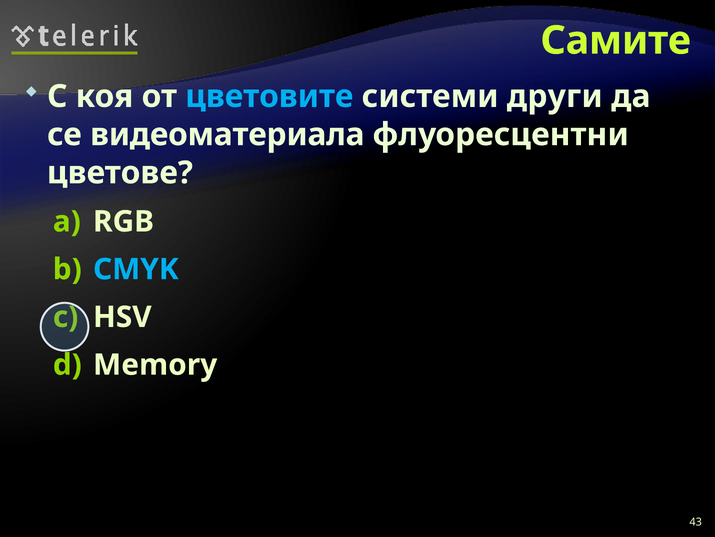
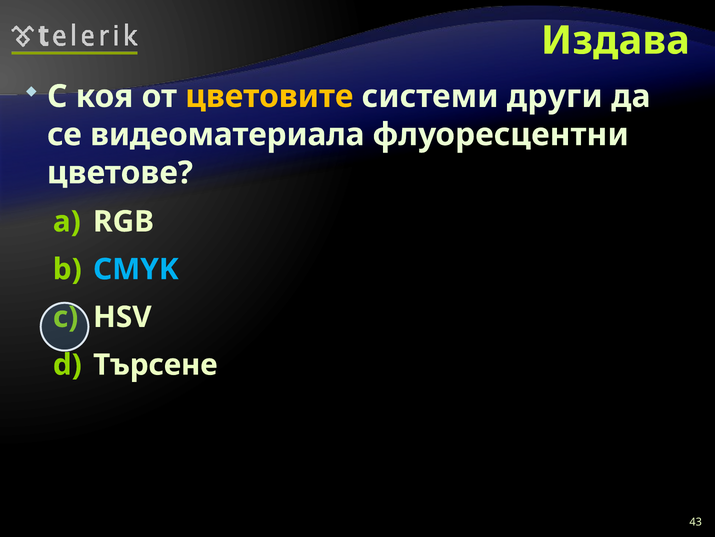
Самите: Самите -> Издава
цветовите colour: light blue -> yellow
Memory: Memory -> Търсене
